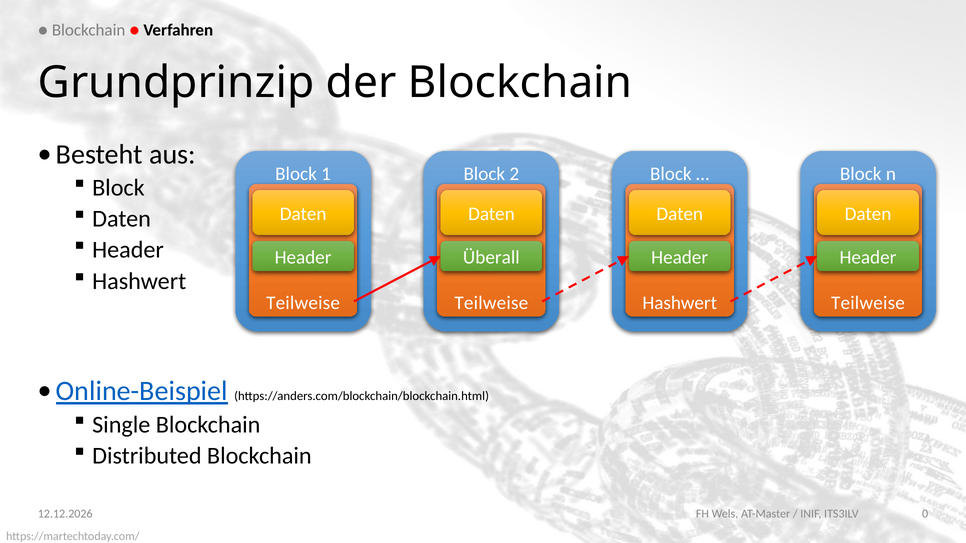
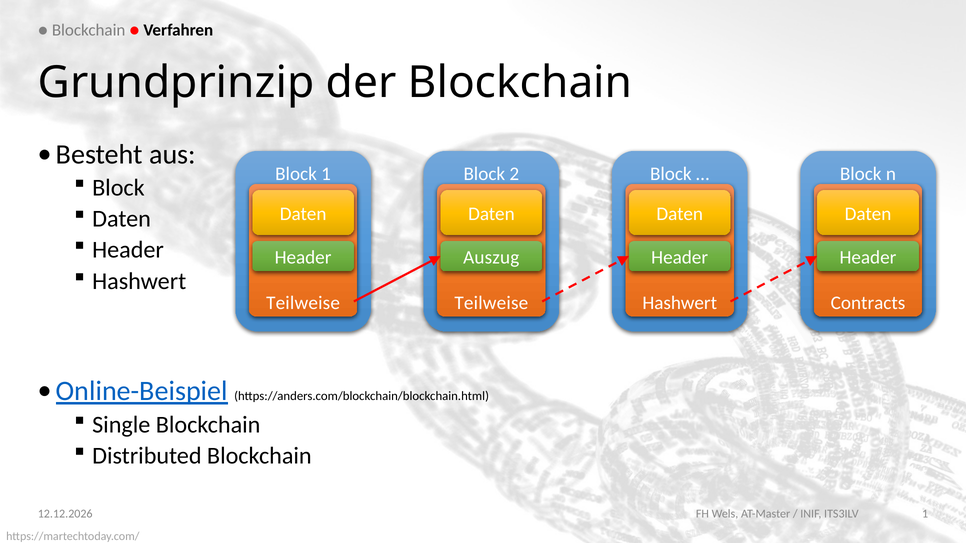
Überall: Überall -> Auszug
Teilweise at (868, 303): Teilweise -> Contracts
ITS3ILV 0: 0 -> 1
